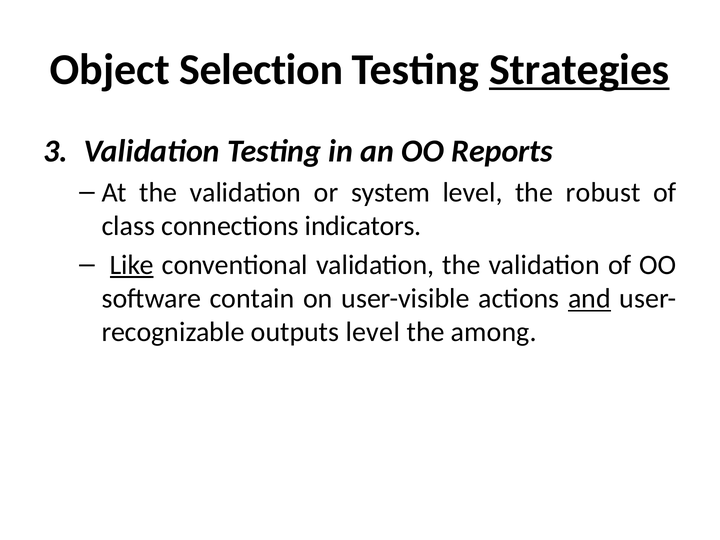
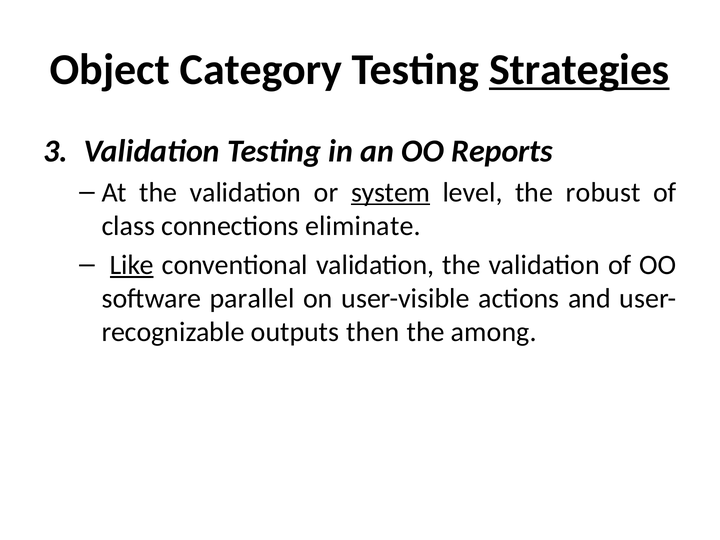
Selection: Selection -> Category
system underline: none -> present
indicators: indicators -> eliminate
contain: contain -> parallel
and underline: present -> none
outputs level: level -> then
